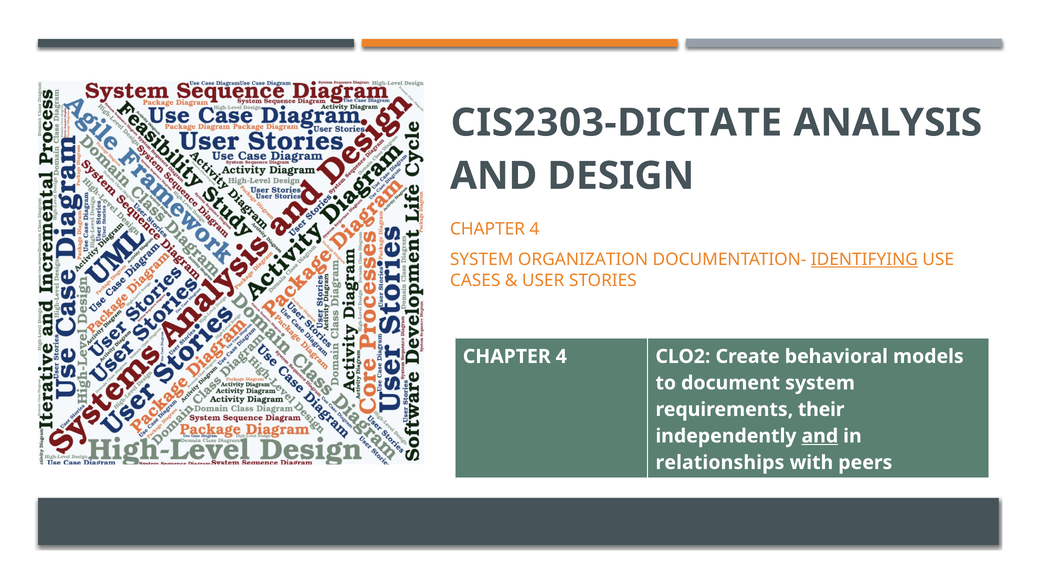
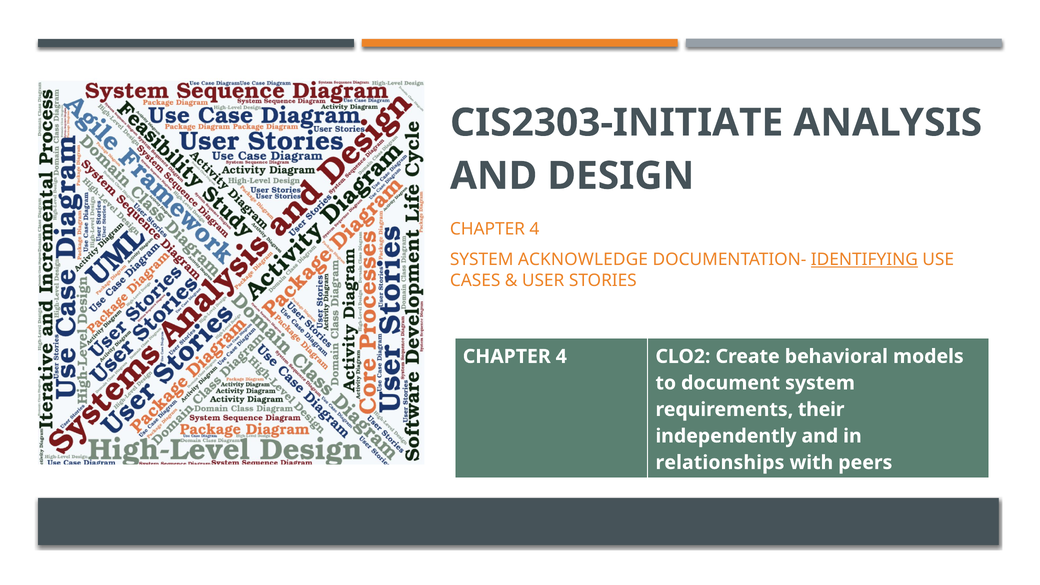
CIS2303-DICTATE: CIS2303-DICTATE -> CIS2303-INITIATE
ORGANIZATION: ORGANIZATION -> ACKNOWLEDGE
and at (820, 436) underline: present -> none
